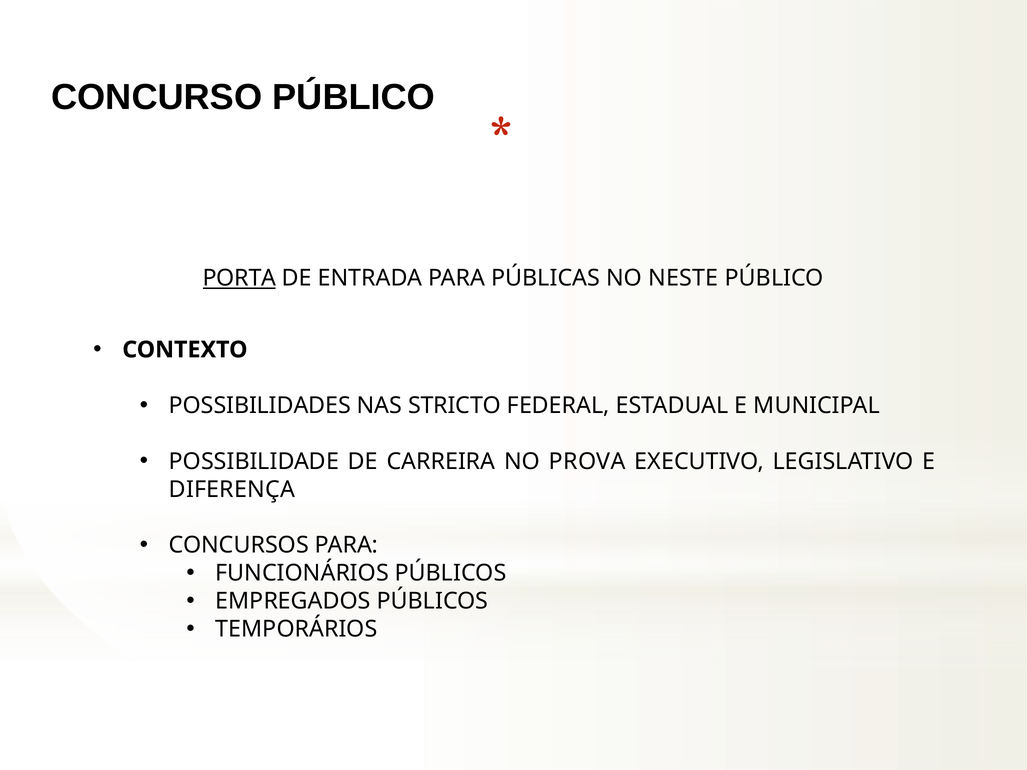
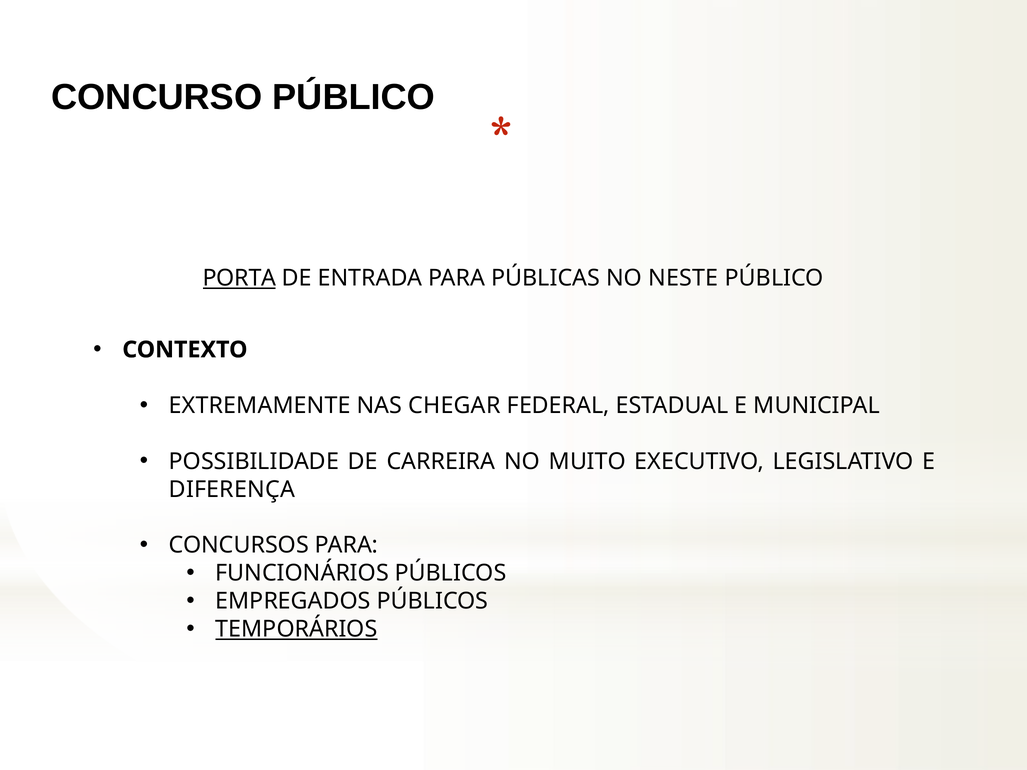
POSSIBILIDADES: POSSIBILIDADES -> EXTREMAMENTE
STRICTO: STRICTO -> CHEGAR
PROVA: PROVA -> MUITO
TEMPORÁRIOS underline: none -> present
